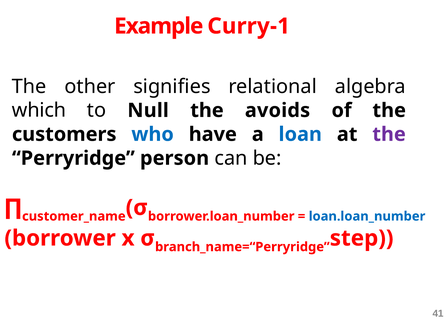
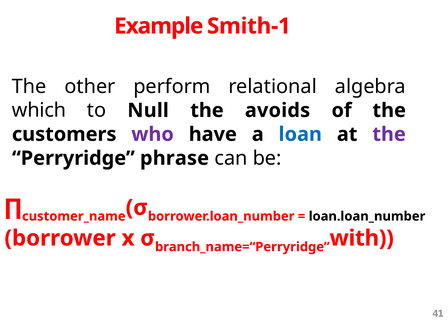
Curry-1: Curry-1 -> Smith-1
signifies: signifies -> perform
who colour: blue -> purple
person: person -> phrase
loan.loan_number colour: blue -> black
step: step -> with
